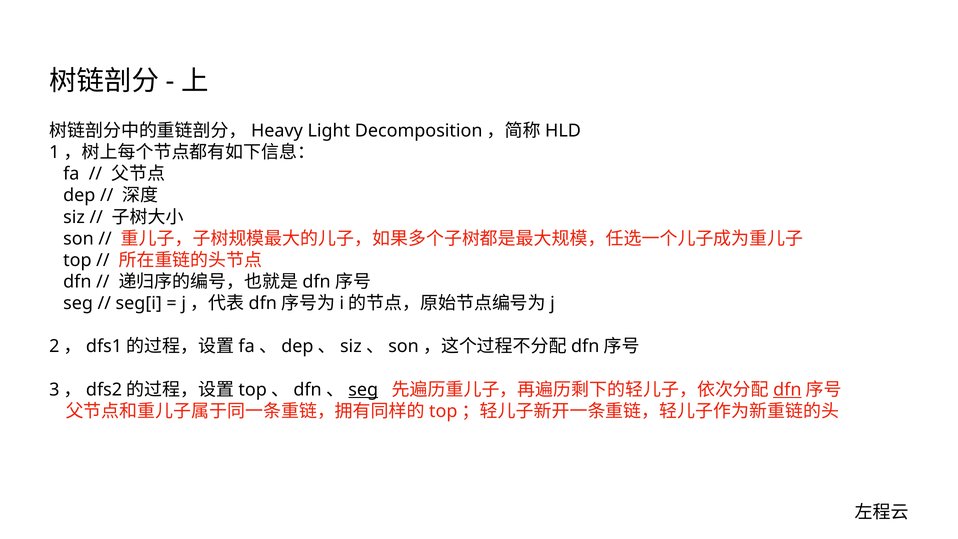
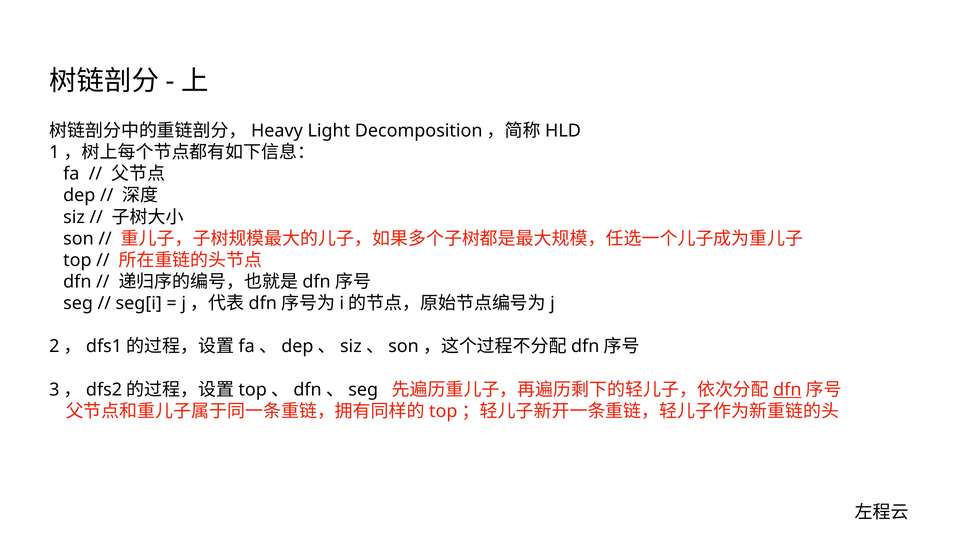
seg at (363, 389) underline: present -> none
